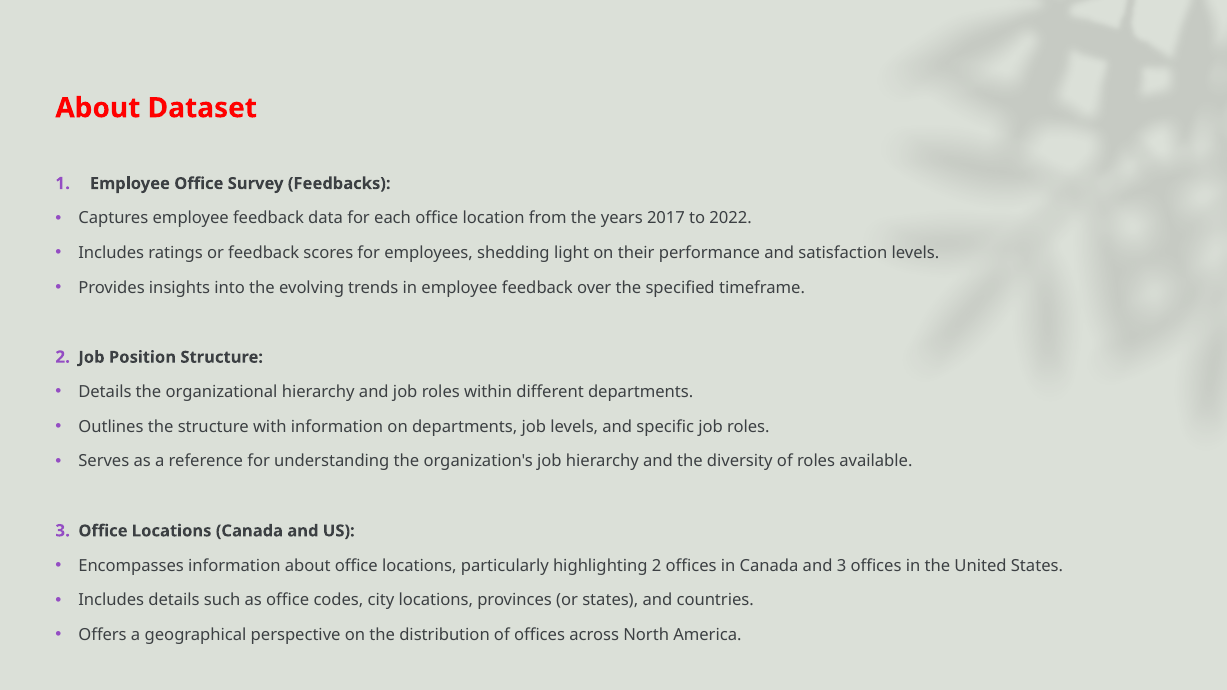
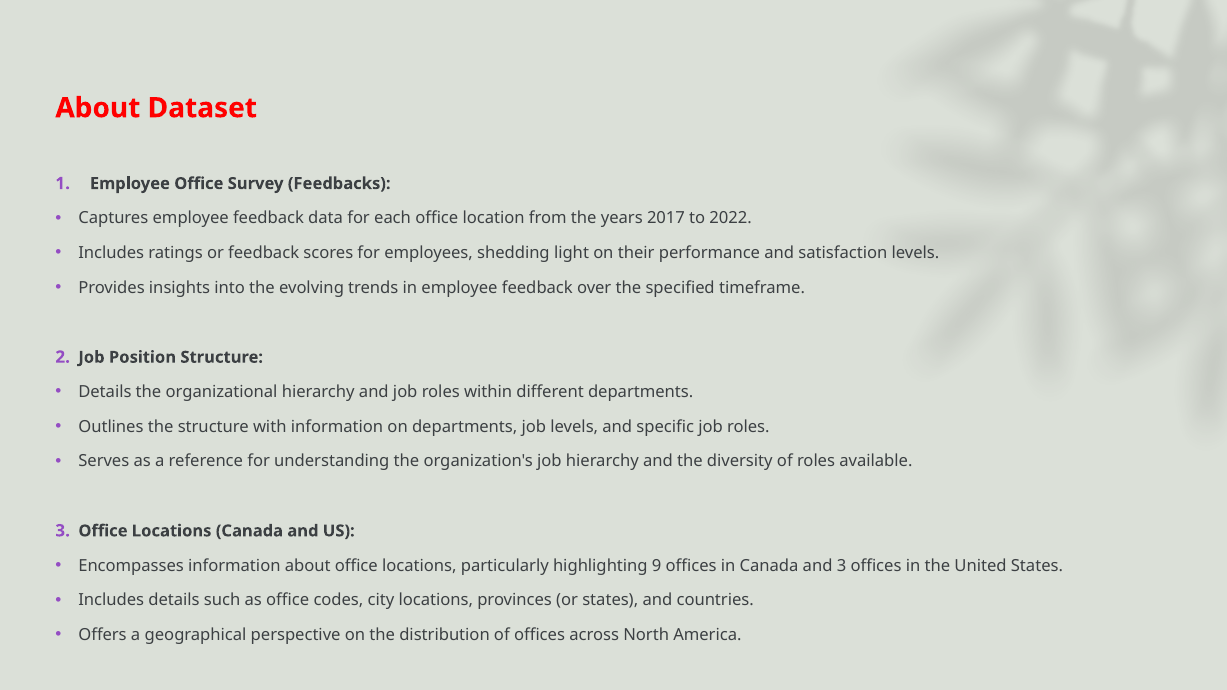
highlighting 2: 2 -> 9
